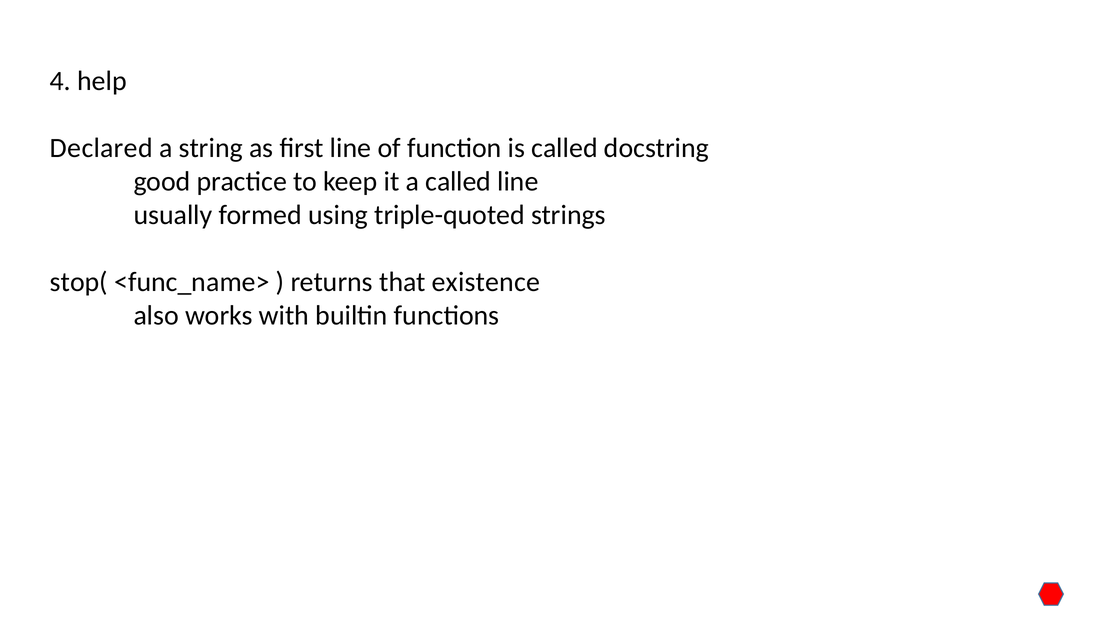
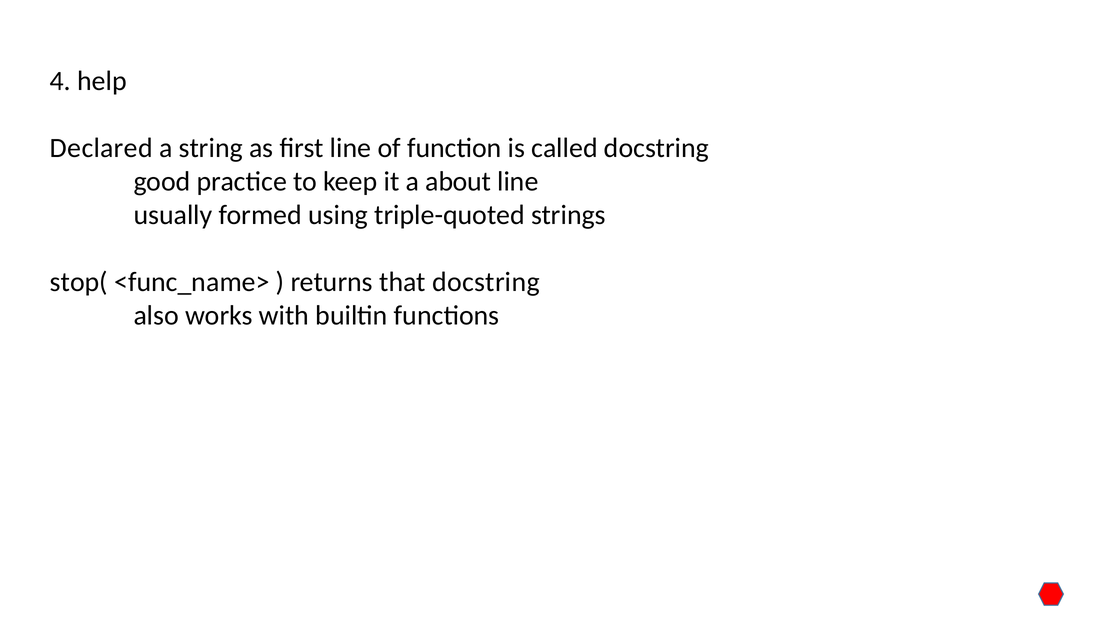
a called: called -> about
that existence: existence -> docstring
